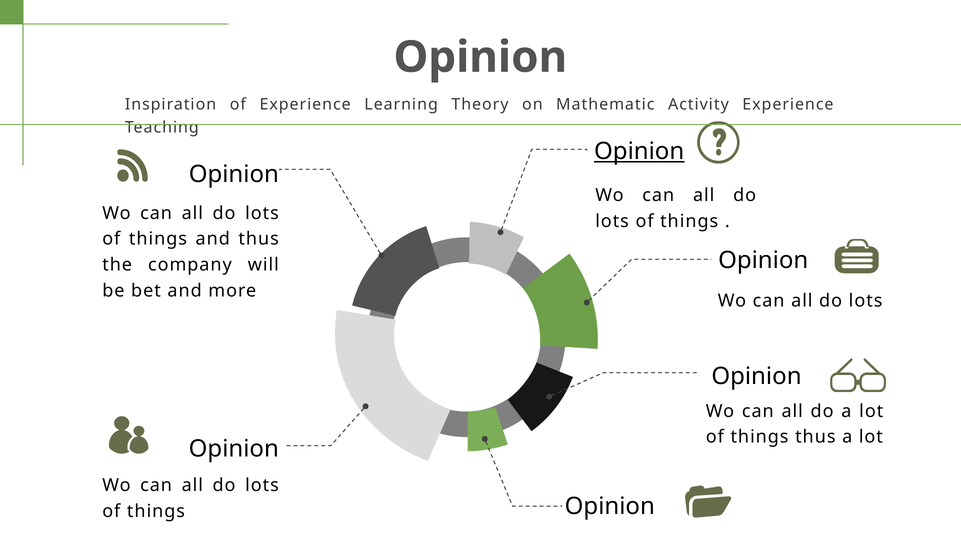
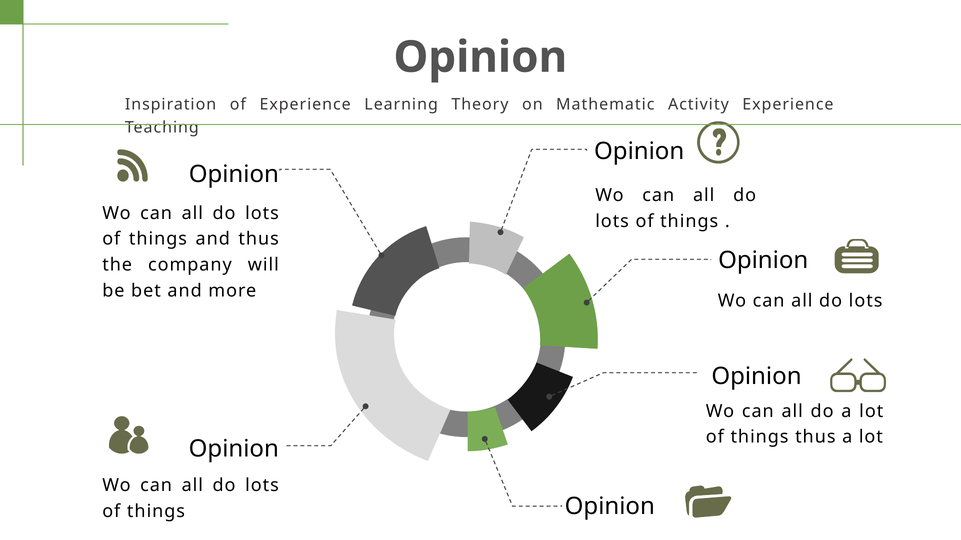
Opinion at (639, 152) underline: present -> none
